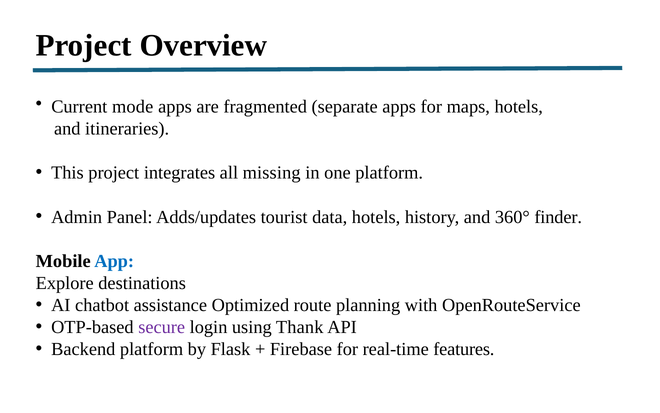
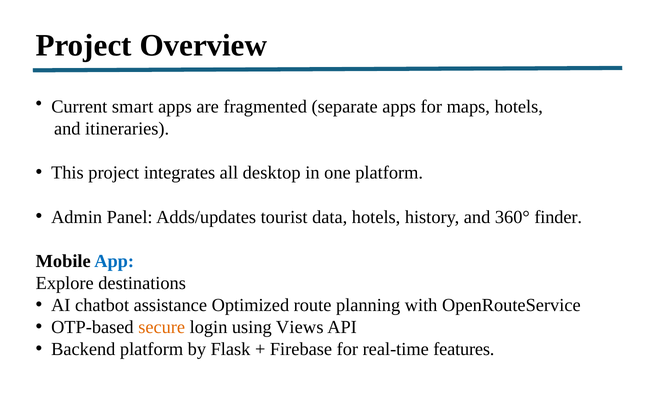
mode: mode -> smart
missing: missing -> desktop
secure colour: purple -> orange
Thank: Thank -> Views
